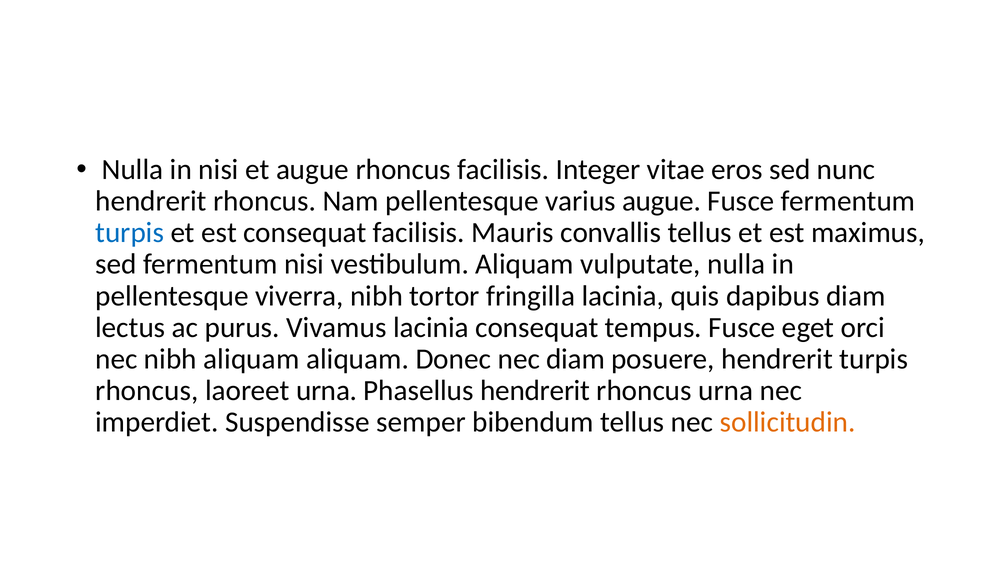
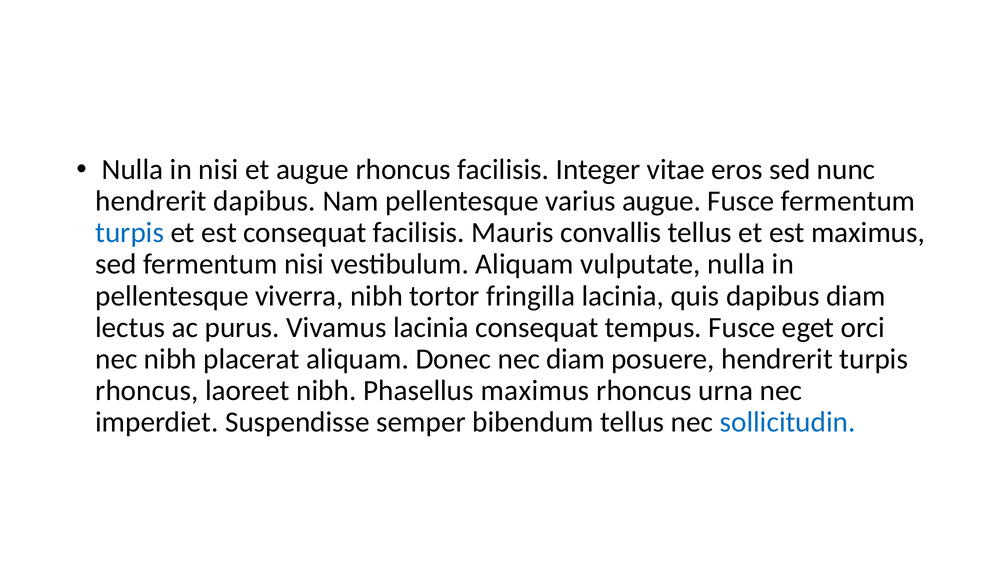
rhoncus at (265, 201): rhoncus -> dapibus
nibh aliquam: aliquam -> placerat
laoreet urna: urna -> nibh
Phasellus hendrerit: hendrerit -> maximus
sollicitudin colour: orange -> blue
